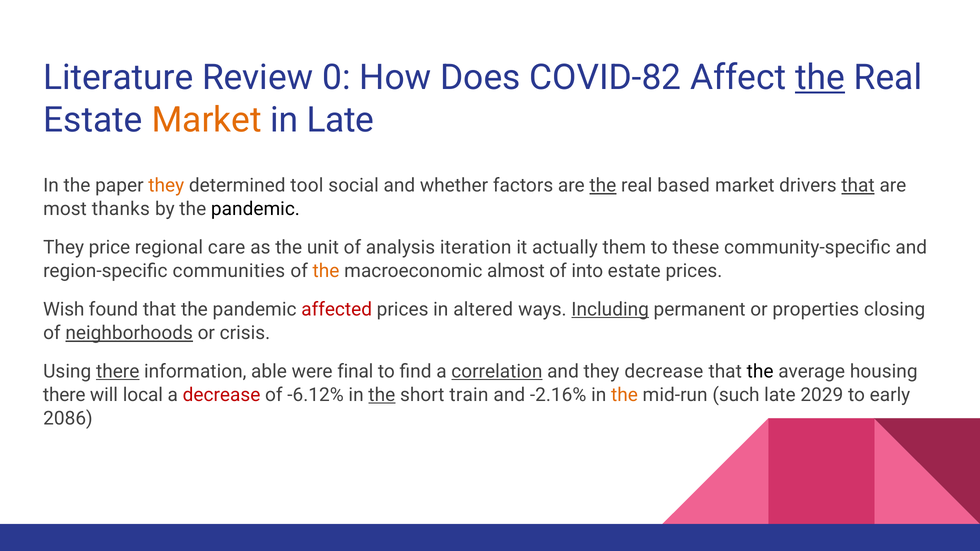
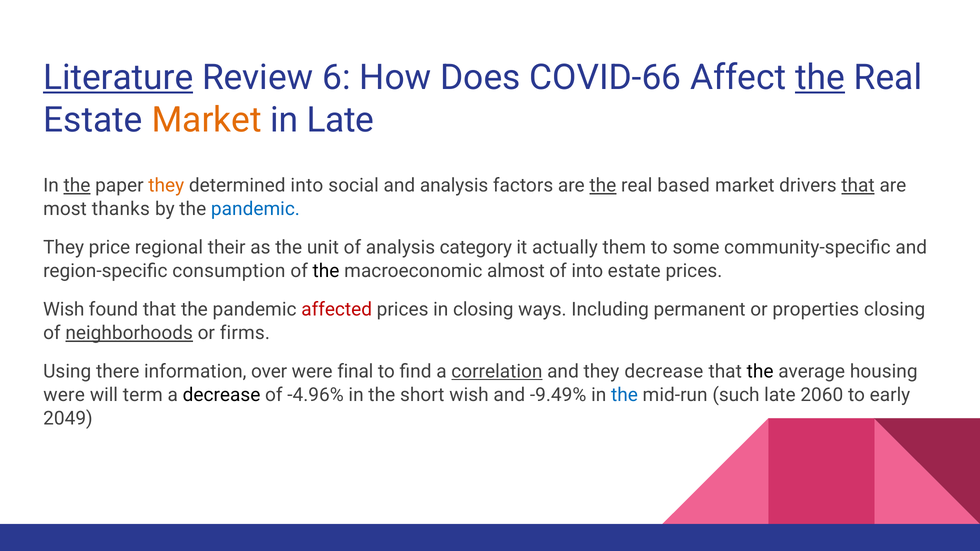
Literature underline: none -> present
0: 0 -> 6
COVID-82: COVID-82 -> COVID-66
the at (77, 186) underline: none -> present
determined tool: tool -> into
and whether: whether -> analysis
pandemic at (255, 209) colour: black -> blue
care: care -> their
iteration: iteration -> category
these: these -> some
communities: communities -> consumption
the at (326, 271) colour: orange -> black
in altered: altered -> closing
Including underline: present -> none
crisis: crisis -> firms
there at (118, 372) underline: present -> none
able: able -> over
there at (64, 395): there -> were
local: local -> term
decrease at (222, 395) colour: red -> black
-6.12%: -6.12% -> -4.96%
the at (382, 395) underline: present -> none
short train: train -> wish
-2.16%: -2.16% -> -9.49%
the at (624, 395) colour: orange -> blue
2029: 2029 -> 2060
2086: 2086 -> 2049
